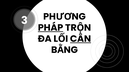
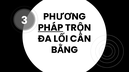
CÂN underline: present -> none
